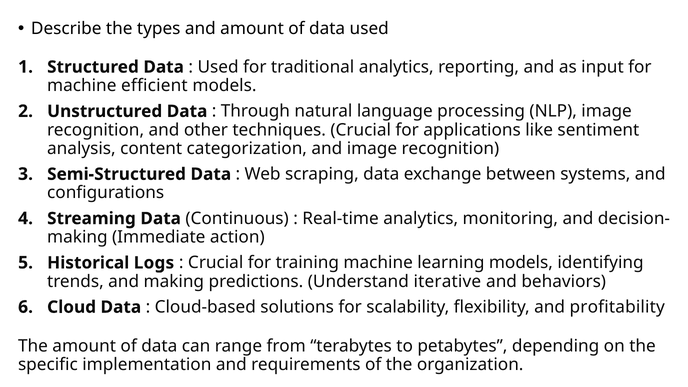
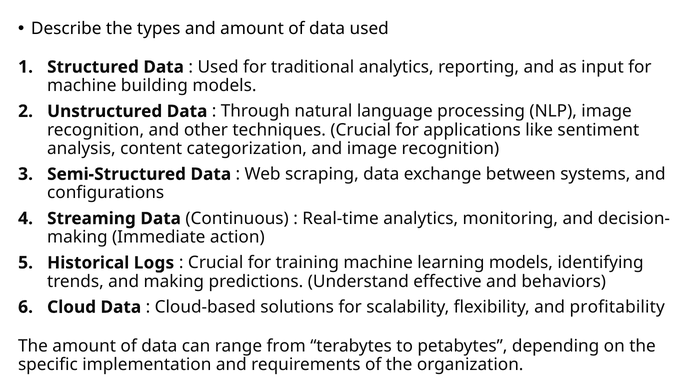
efficient: efficient -> building
iterative: iterative -> effective
